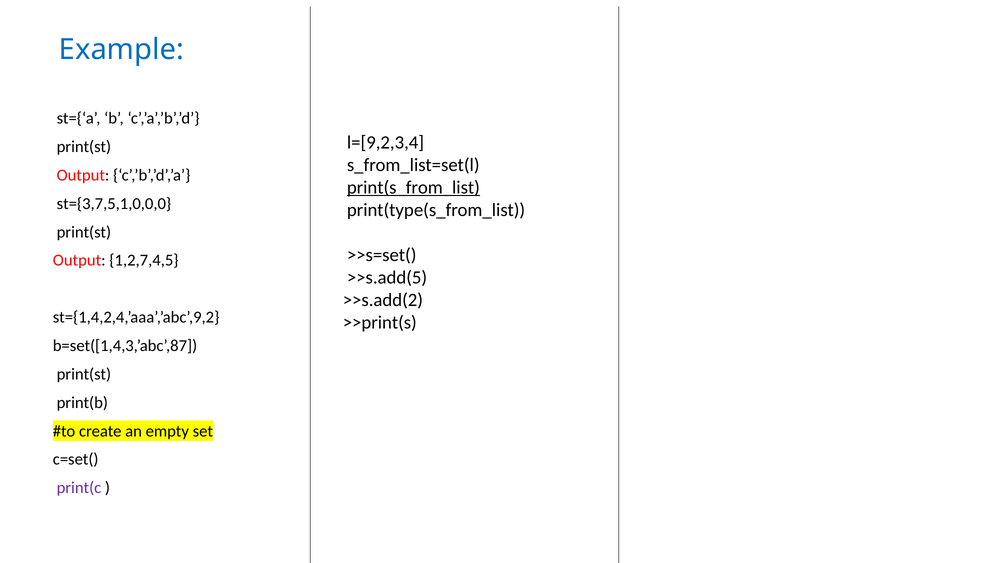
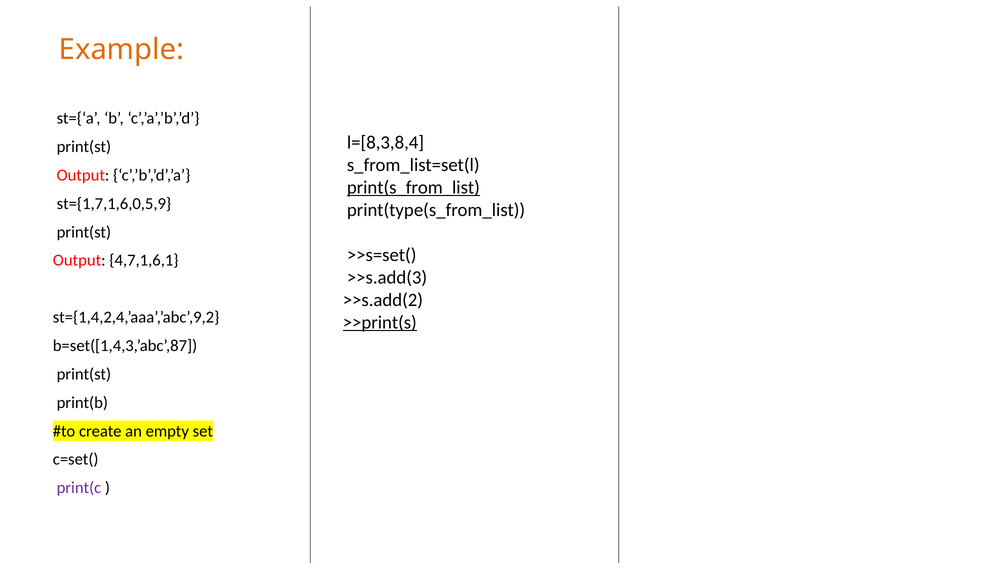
Example colour: blue -> orange
l=[9,2,3,4: l=[9,2,3,4 -> l=[8,3,8,4
st={3,7,5,1,0,0,0: st={3,7,5,1,0,0,0 -> st={1,7,1,6,0,5,9
1,2,7,4,5: 1,2,7,4,5 -> 4,7,1,6,1
>>s.add(5: >>s.add(5 -> >>s.add(3
>>print(s underline: none -> present
